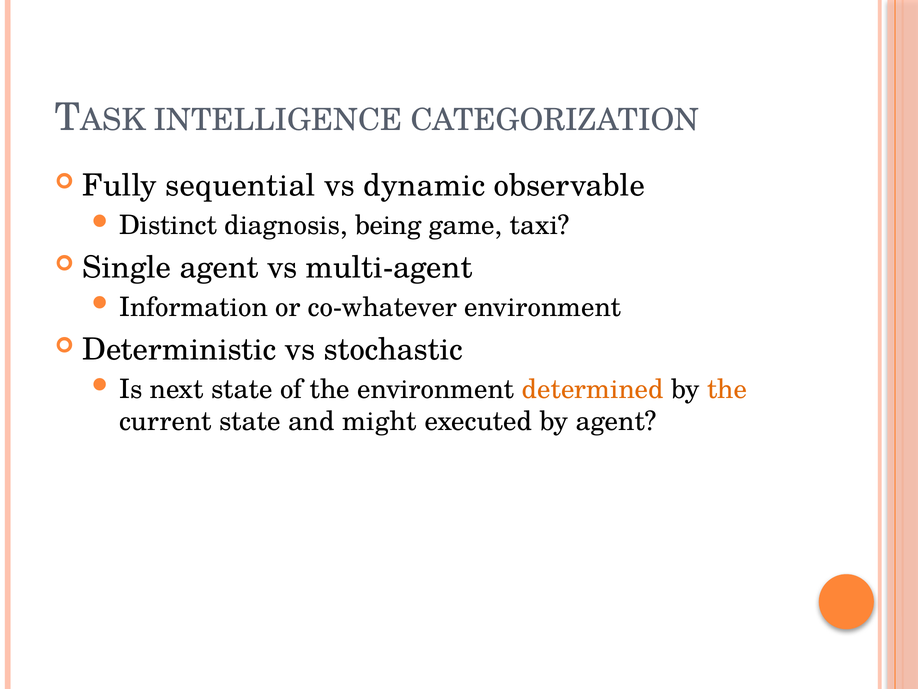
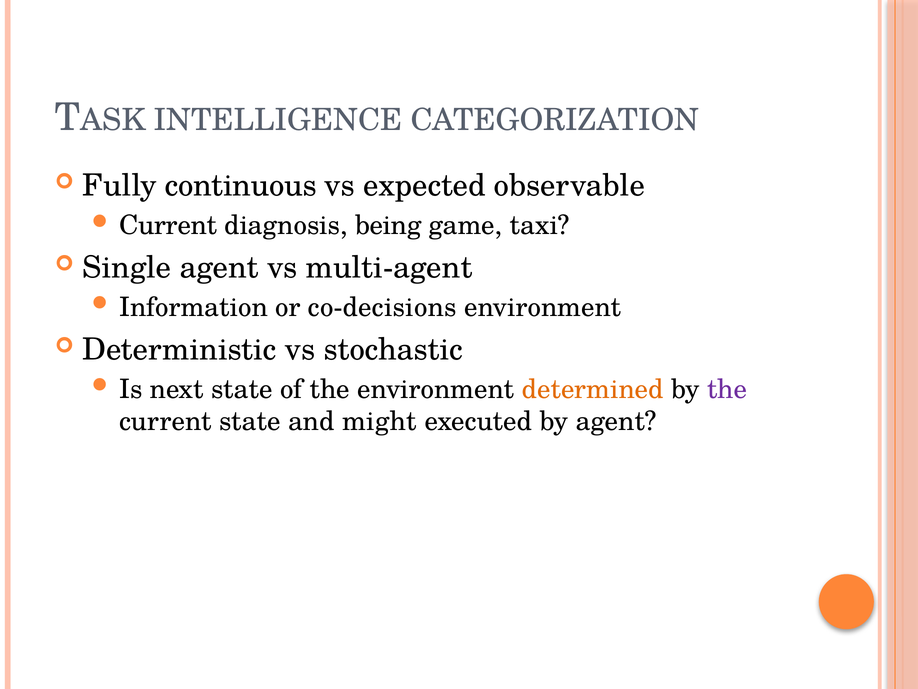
sequential: sequential -> continuous
dynamic: dynamic -> expected
Distinct at (168, 225): Distinct -> Current
co-whatever: co-whatever -> co-decisions
the at (727, 389) colour: orange -> purple
